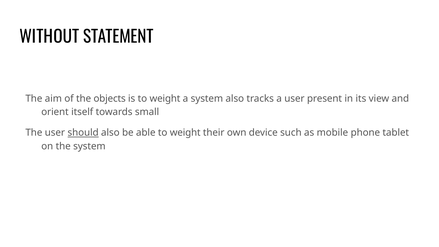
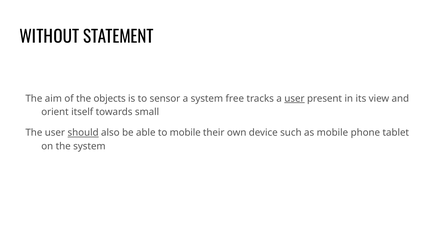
is to weight: weight -> sensor
system also: also -> free
user at (294, 99) underline: none -> present
able to weight: weight -> mobile
